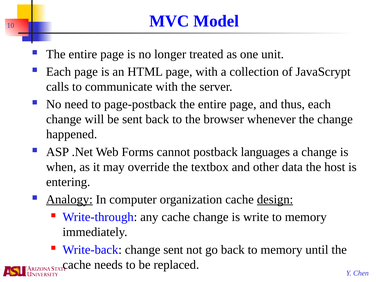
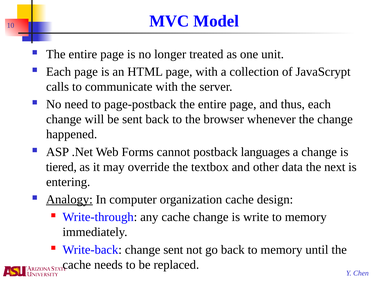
when: when -> tiered
host: host -> next
design underline: present -> none
